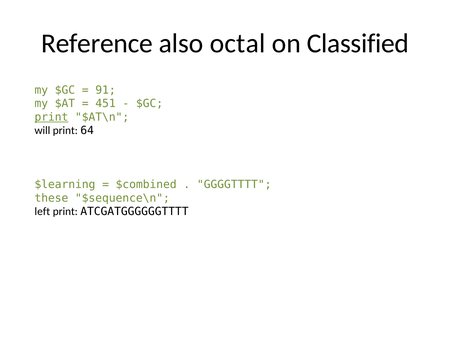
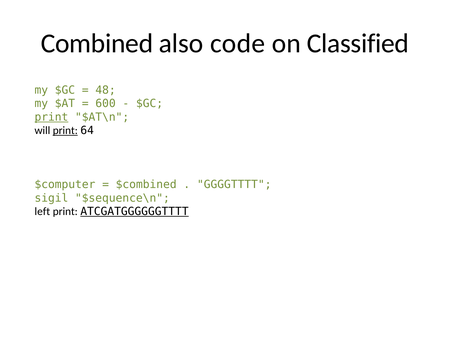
Reference: Reference -> Combined
octal: octal -> code
91: 91 -> 48
451: 451 -> 600
print at (65, 131) underline: none -> present
$learning: $learning -> $computer
these: these -> sigil
ATCGATGGGGGGTTTT underline: none -> present
